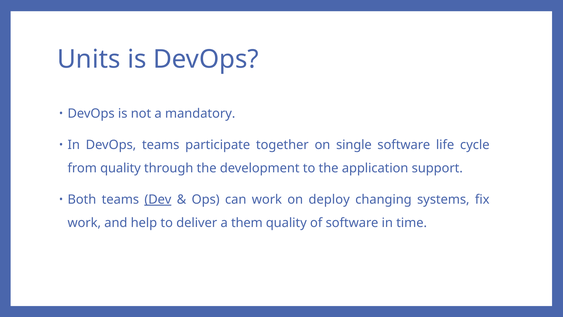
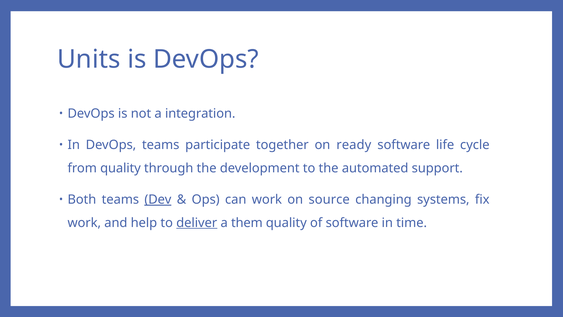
mandatory: mandatory -> integration
single: single -> ready
application: application -> automated
deploy: deploy -> source
deliver underline: none -> present
